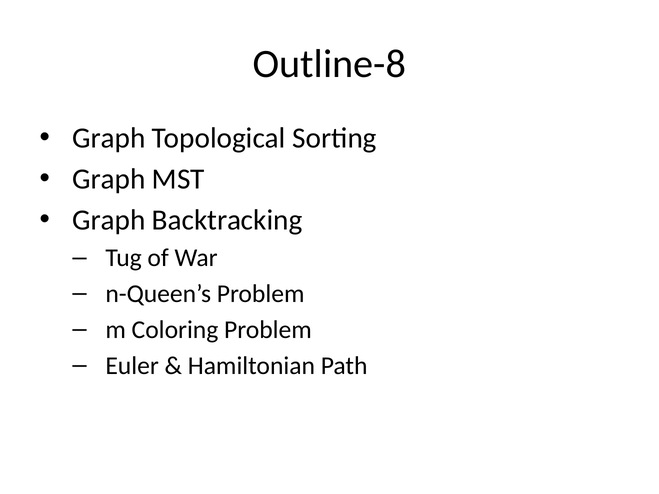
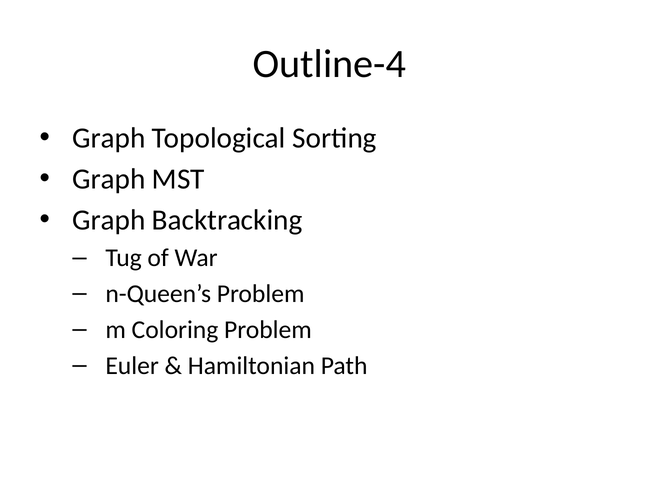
Outline-8: Outline-8 -> Outline-4
